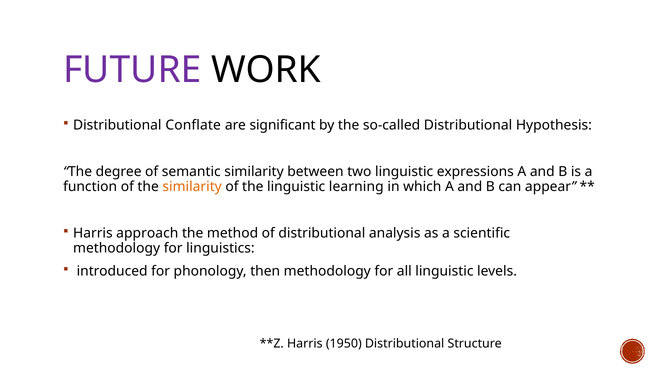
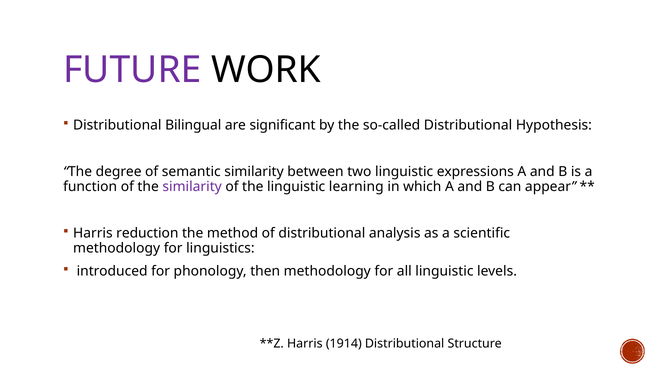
Conflate: Conflate -> Bilingual
similarity at (192, 187) colour: orange -> purple
approach: approach -> reduction
1950: 1950 -> 1914
